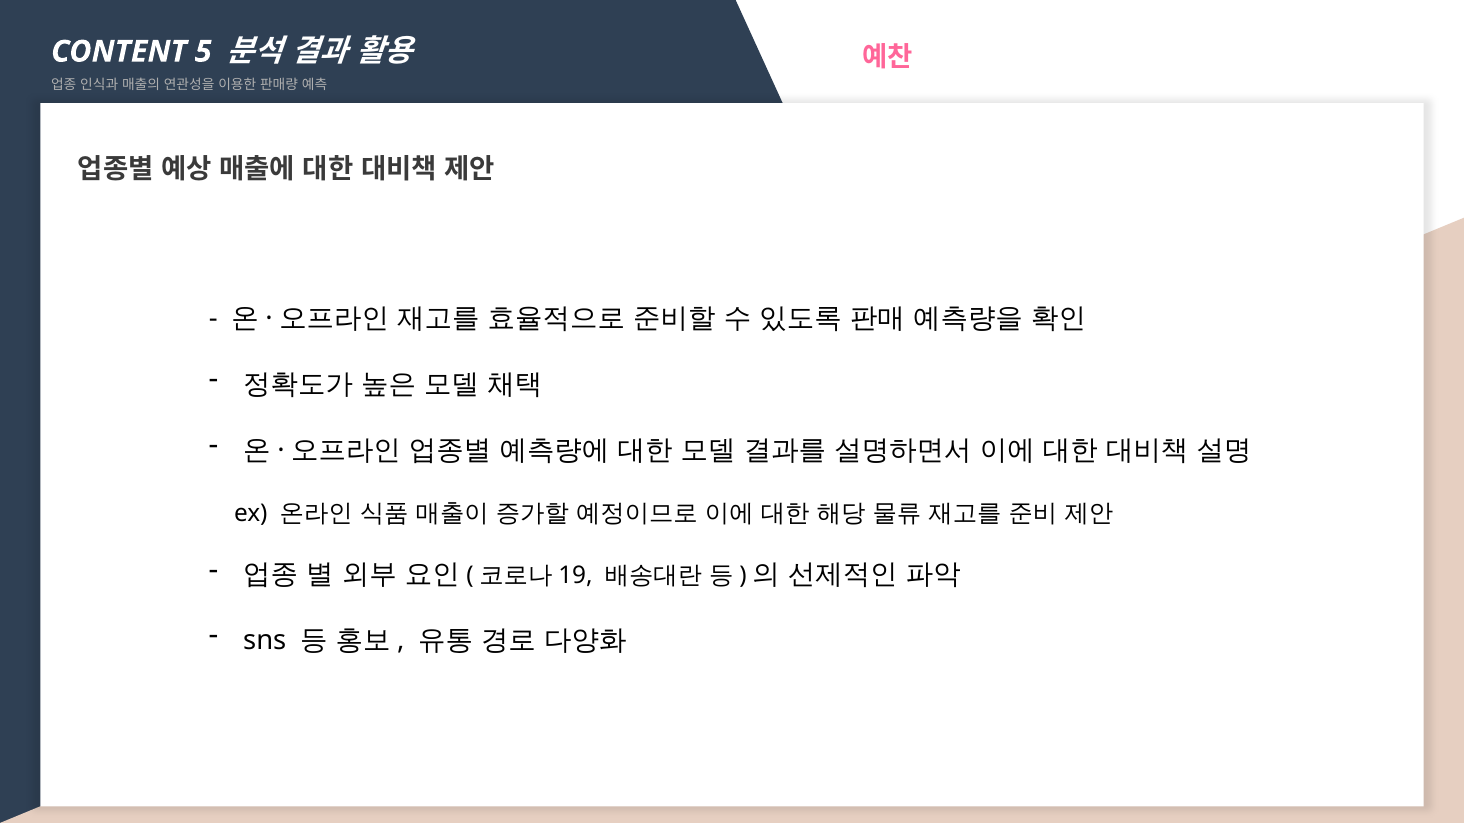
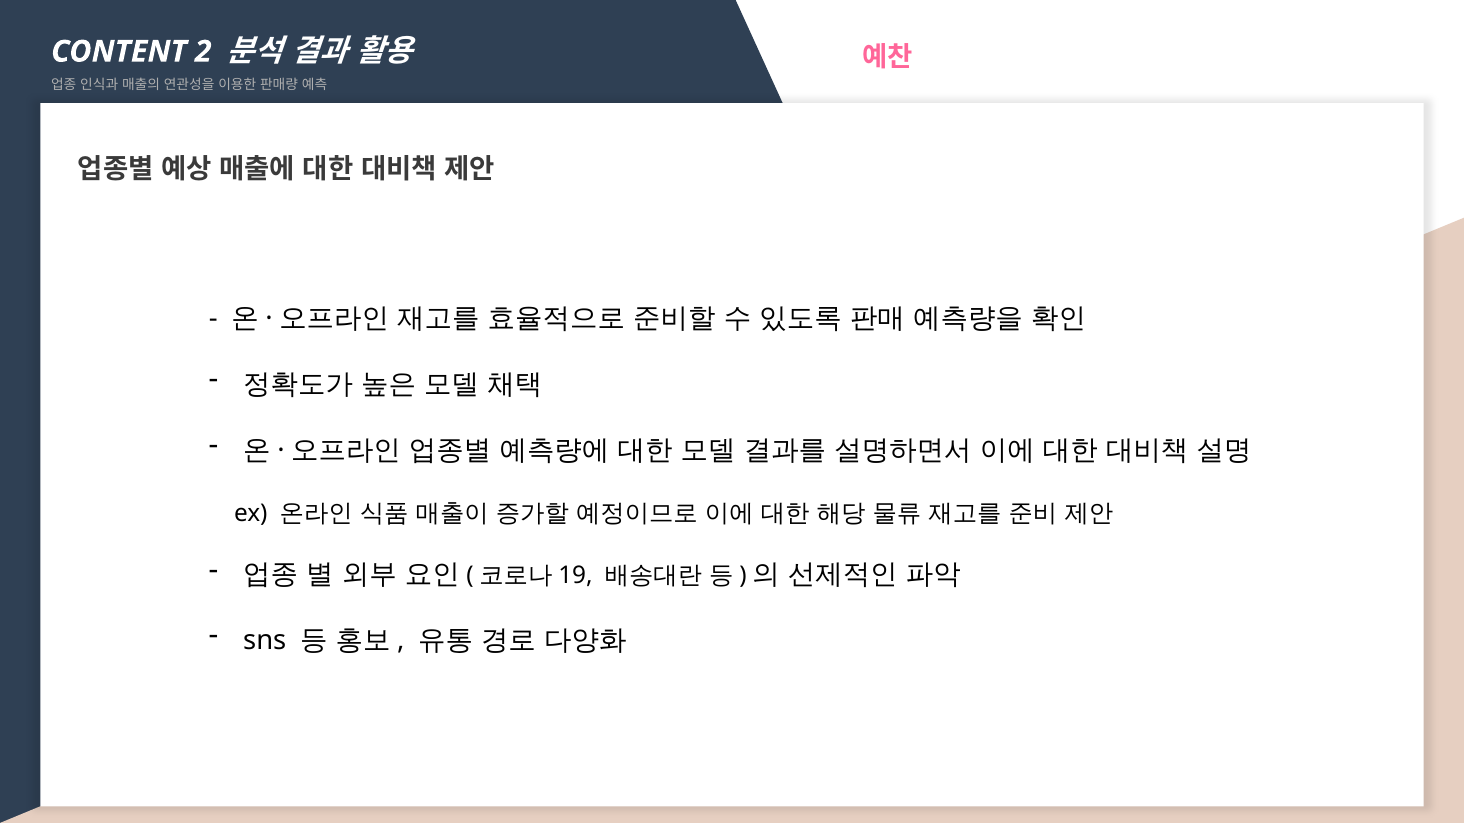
5: 5 -> 2
